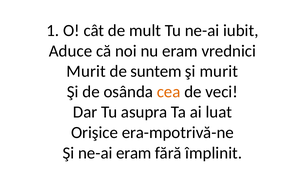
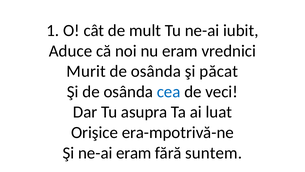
suntem at (156, 71): suntem -> osânda
şi murit: murit -> păcat
cea colour: orange -> blue
împlinit: împlinit -> suntem
